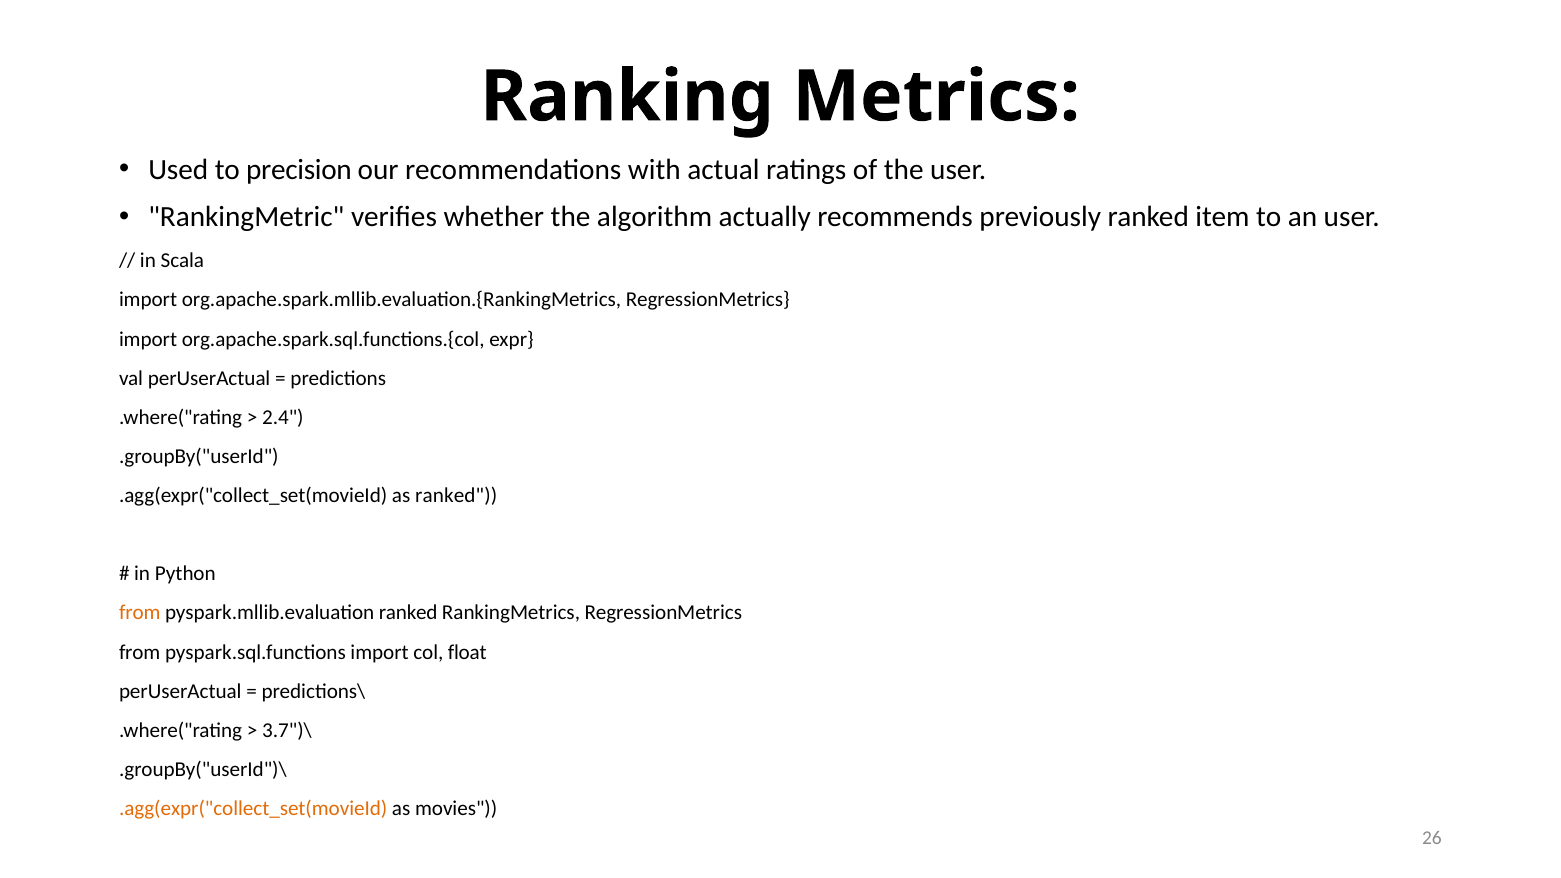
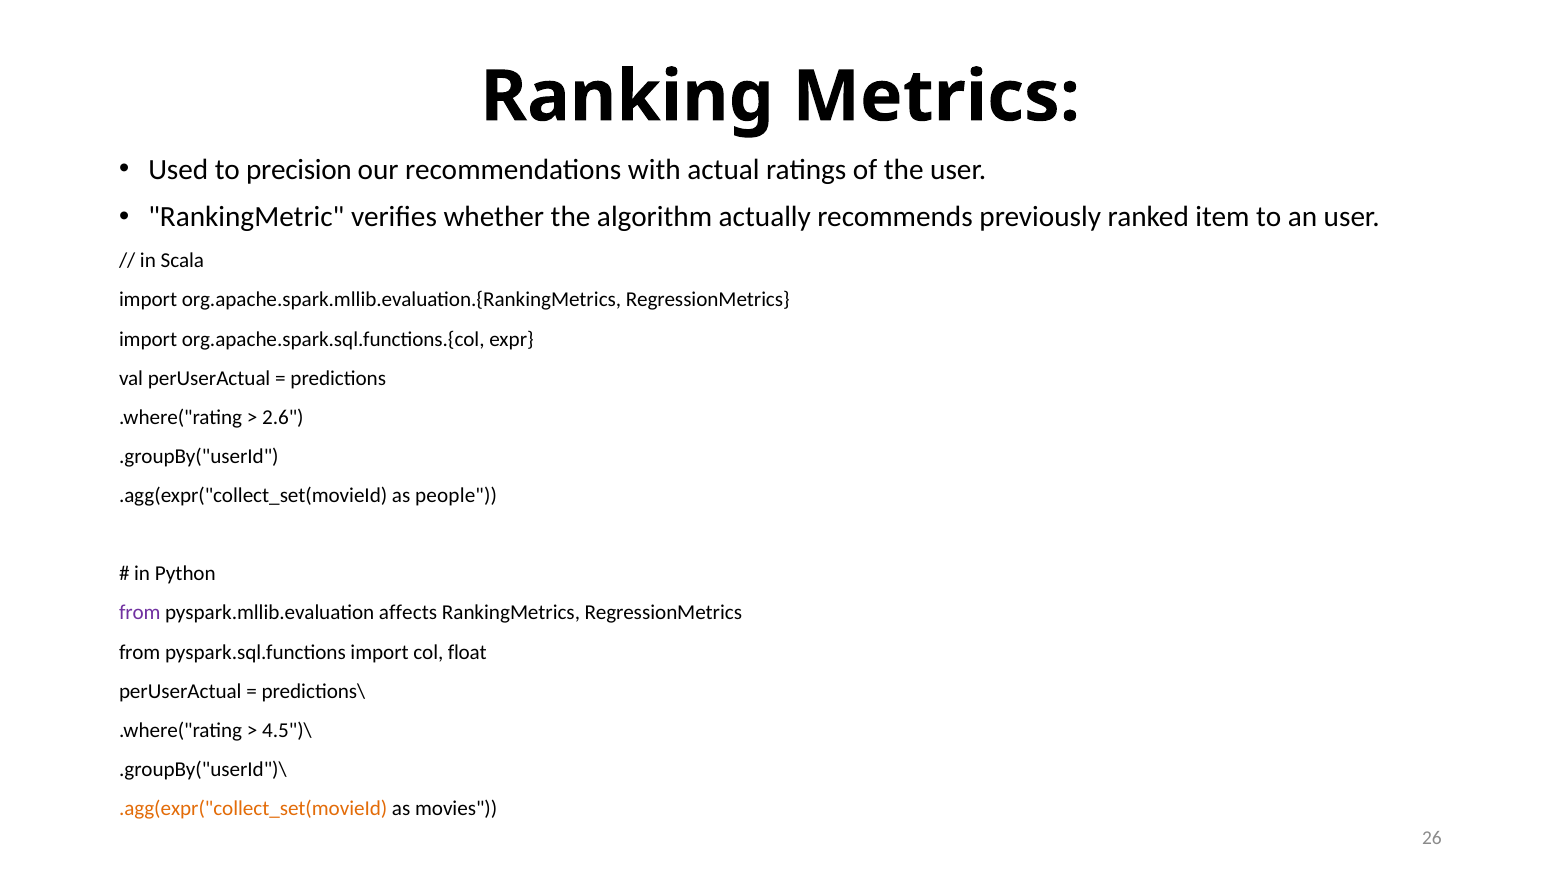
2.4: 2.4 -> 2.6
as ranked: ranked -> people
from at (140, 613) colour: orange -> purple
pyspark.mllib.evaluation ranked: ranked -> affects
3.7")\: 3.7")\ -> 4.5")\
